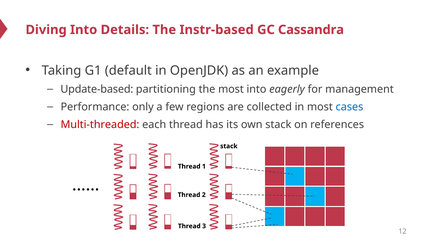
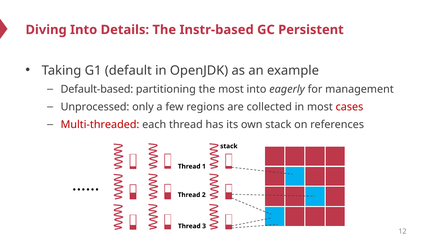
Cassandra: Cassandra -> Persistent
Update-based: Update-based -> Default-based
Performance: Performance -> Unprocessed
cases colour: blue -> red
